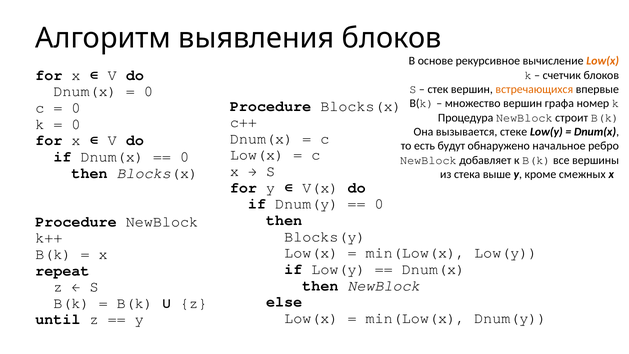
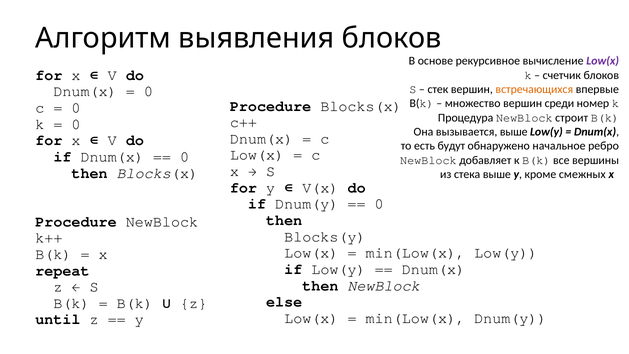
Low(x at (603, 61) colour: orange -> purple
графа: графа -> среди
вызывается стеке: стеке -> выше
